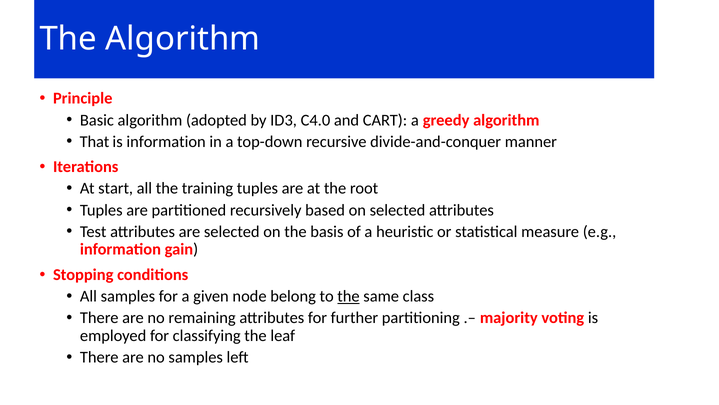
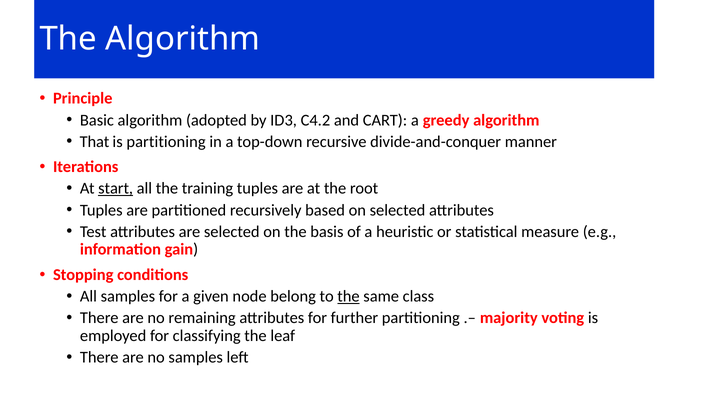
C4.0: C4.0 -> C4.2
is information: information -> partitioning
start underline: none -> present
